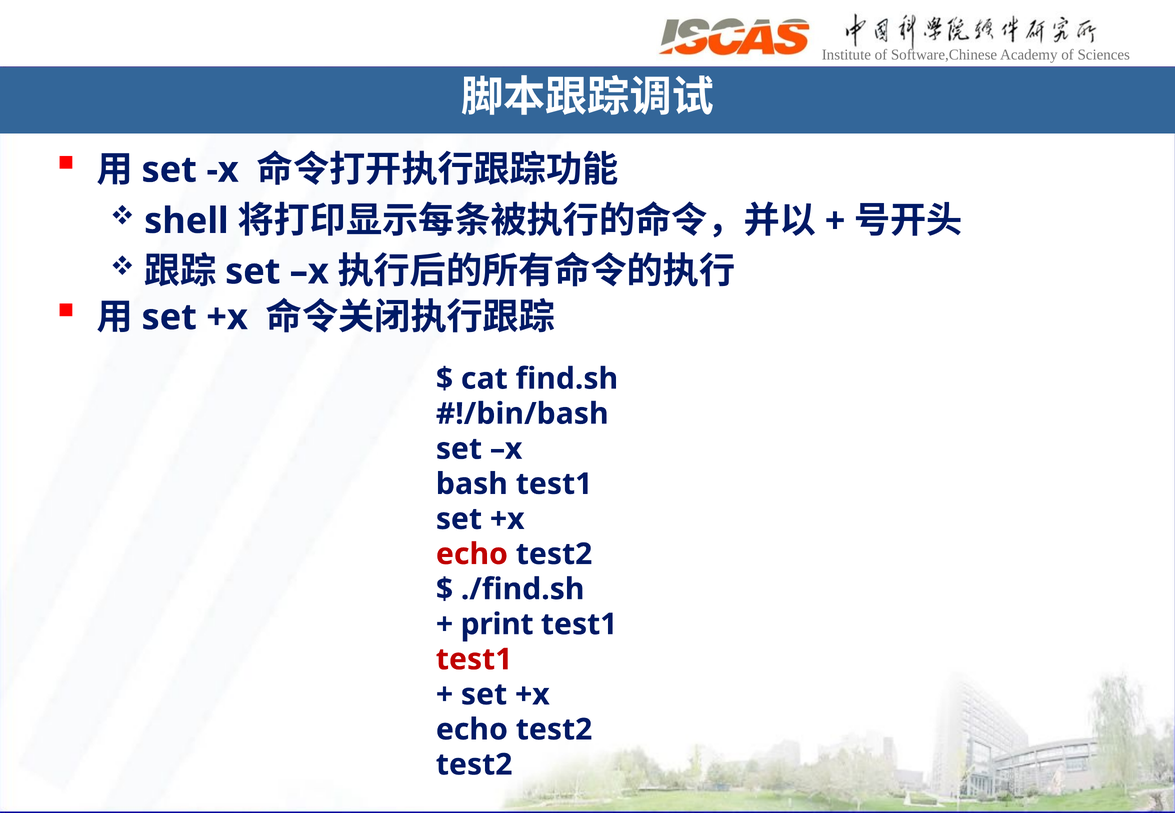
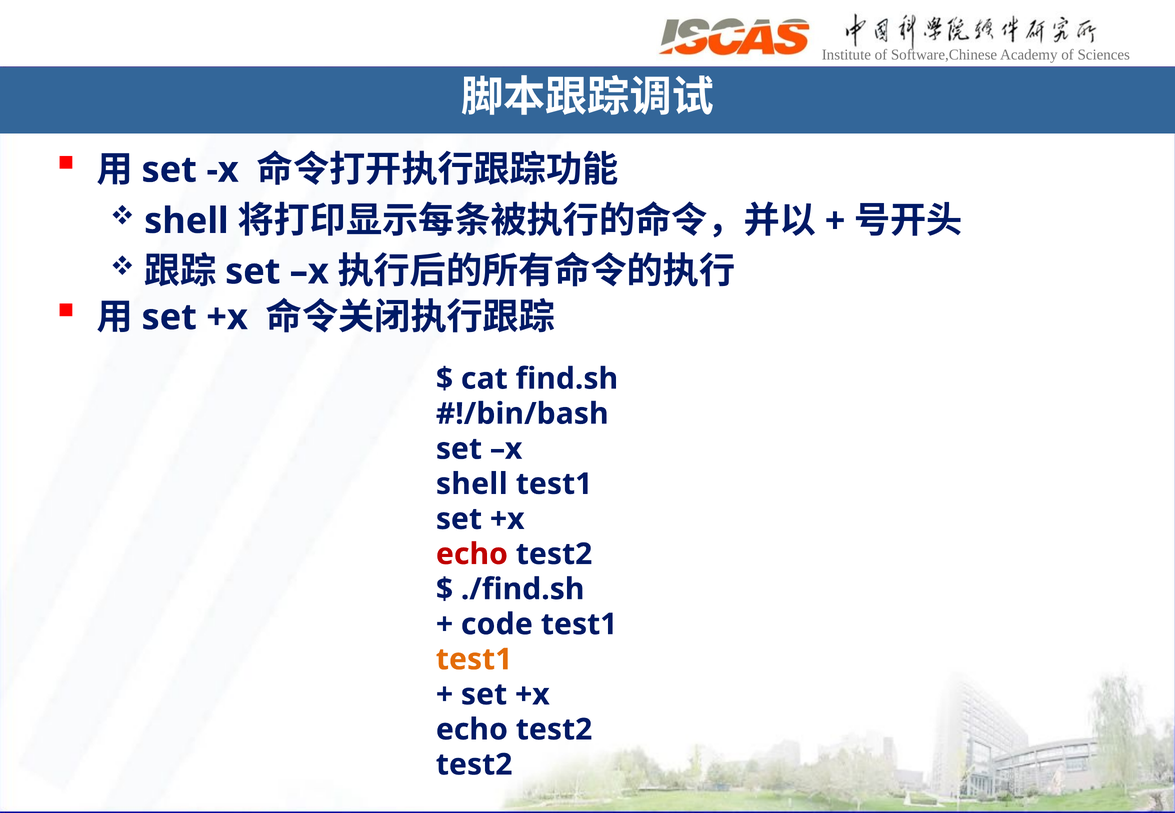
bash at (472, 484): bash -> shell
print: print -> code
test1 at (474, 660) colour: red -> orange
